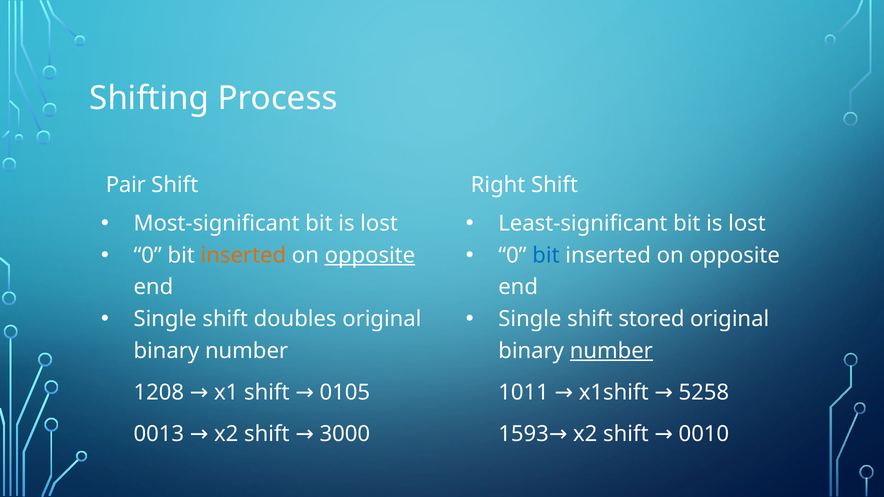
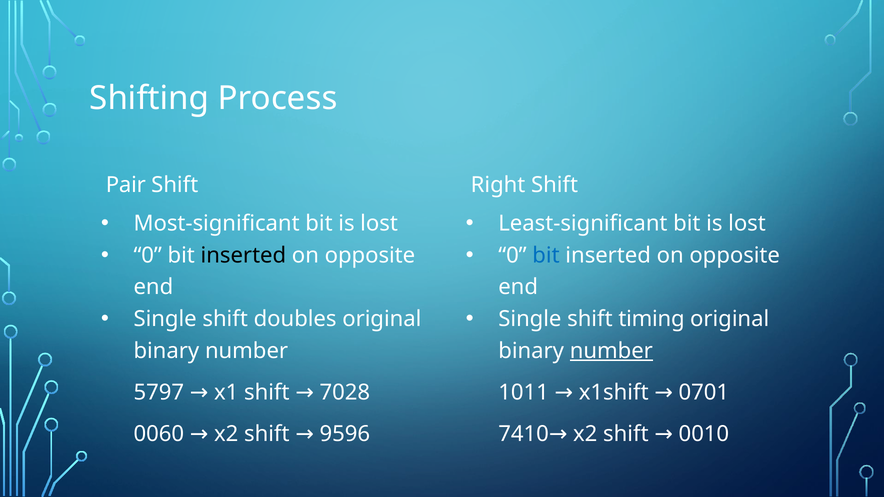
inserted at (243, 256) colour: orange -> black
opposite at (370, 256) underline: present -> none
stored: stored -> timing
1208: 1208 -> 5797
0105: 0105 -> 7028
5258: 5258 -> 0701
0013: 0013 -> 0060
3000: 3000 -> 9596
1593: 1593 -> 7410
